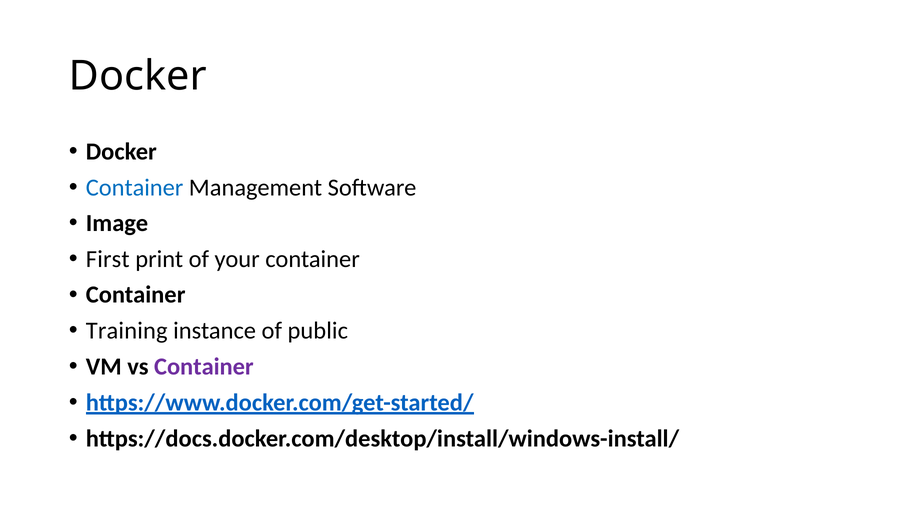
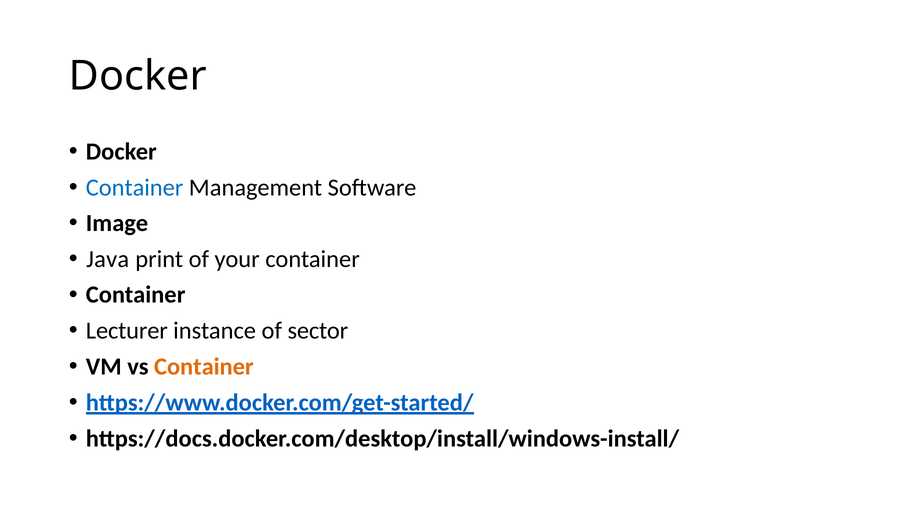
First: First -> Java
Training: Training -> Lecturer
public: public -> sector
Container at (204, 367) colour: purple -> orange
